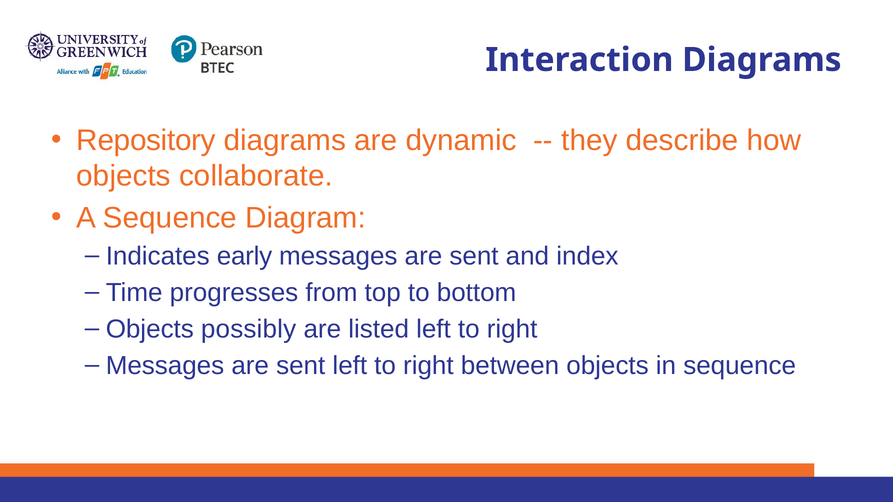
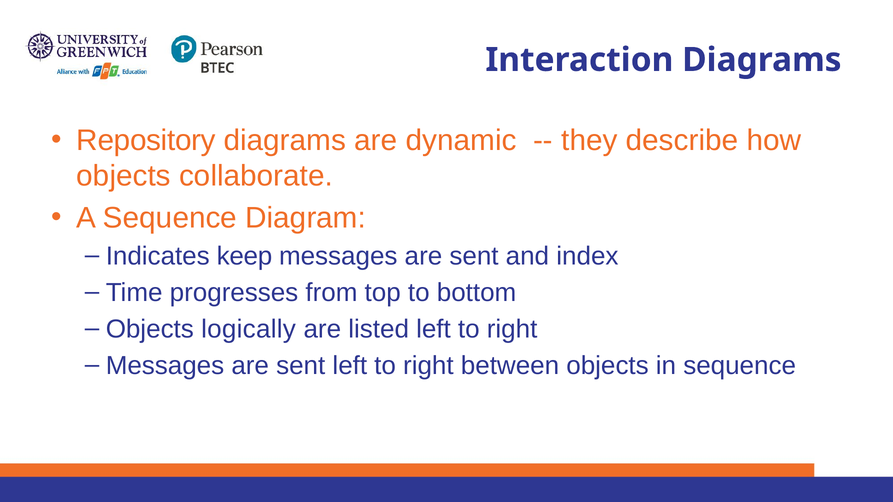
early: early -> keep
possibly: possibly -> logically
